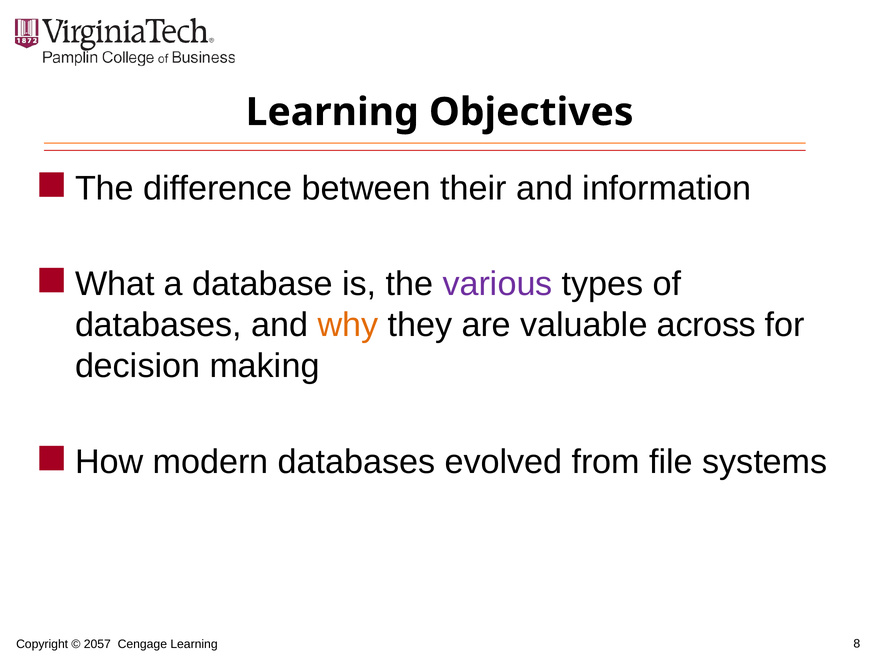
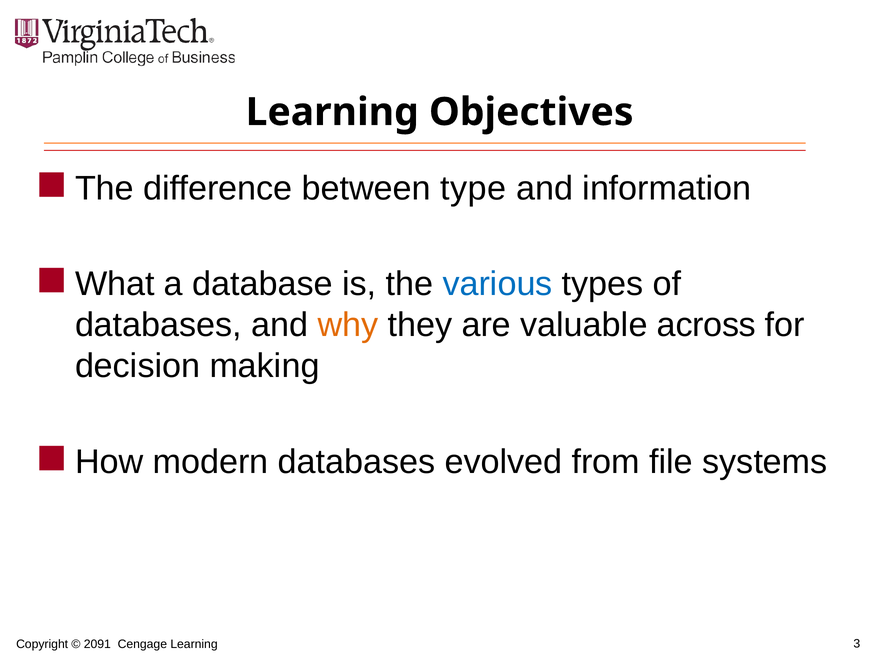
their: their -> type
various colour: purple -> blue
2057: 2057 -> 2091
8: 8 -> 3
